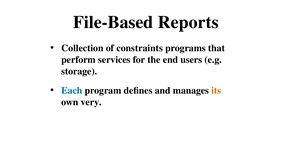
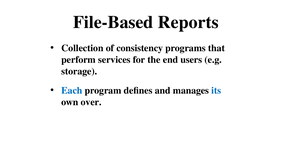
constraints: constraints -> consistency
its colour: orange -> blue
very: very -> over
